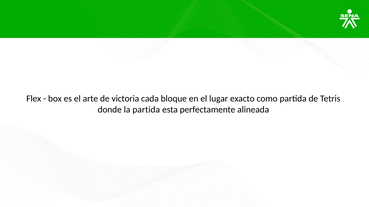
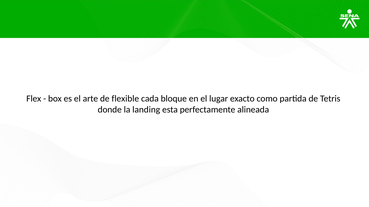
victoria: victoria -> flexible
la partida: partida -> landing
